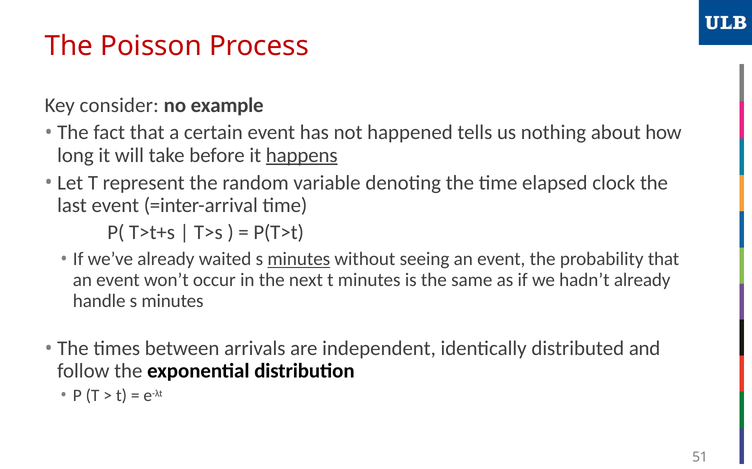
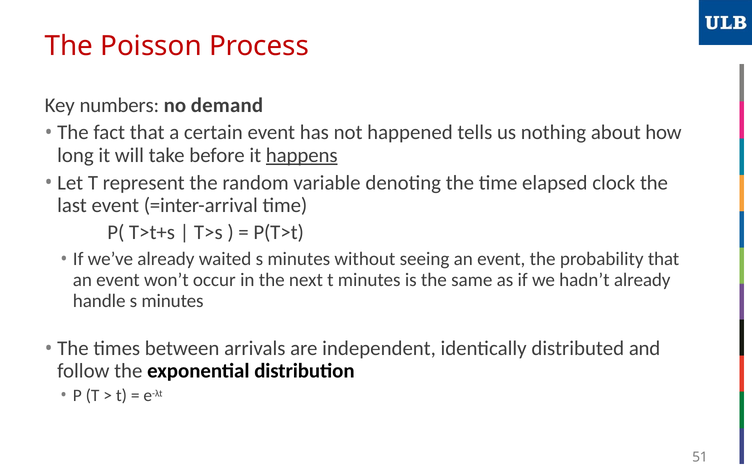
consider: consider -> numbers
example: example -> demand
minutes at (299, 259) underline: present -> none
